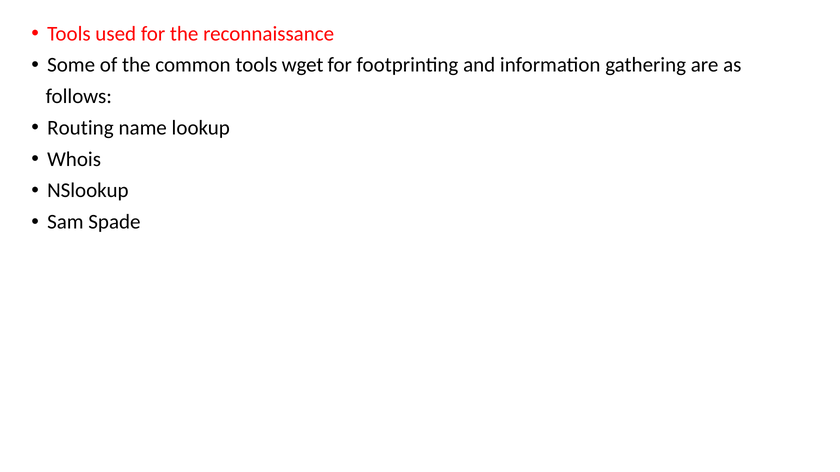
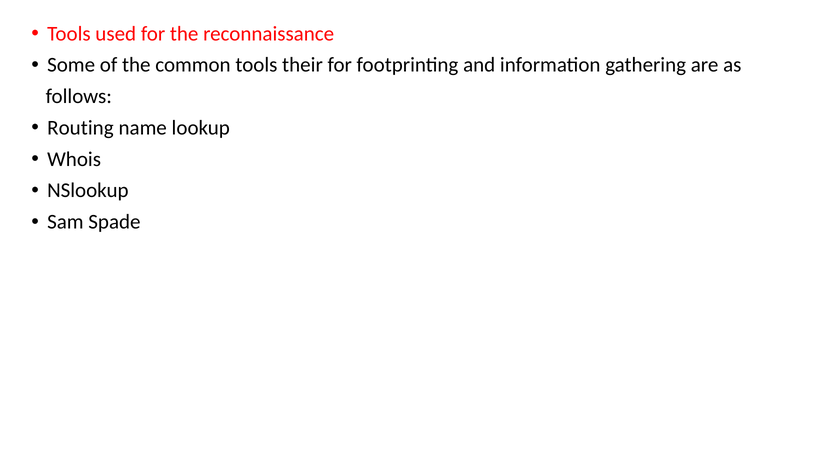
wget: wget -> their
